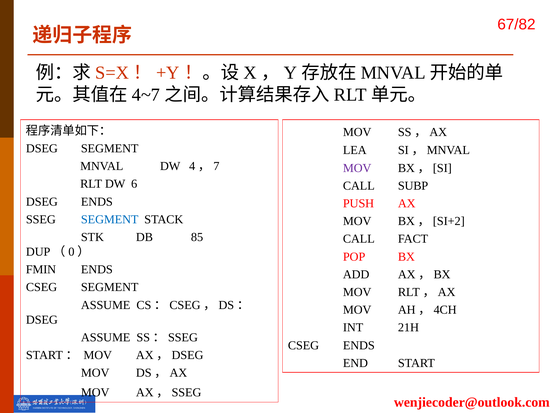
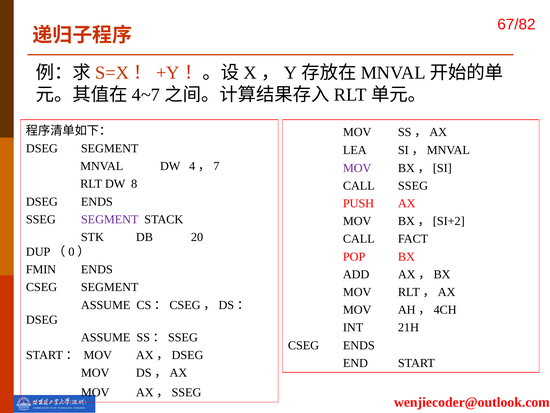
6: 6 -> 8
CALL SUBP: SUBP -> SSEG
SEGMENT at (110, 219) colour: blue -> purple
85: 85 -> 20
